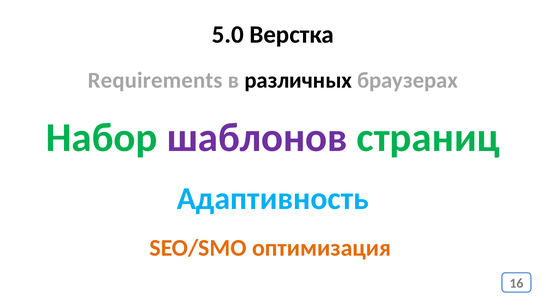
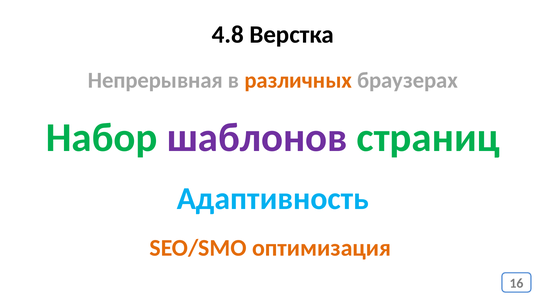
5.0: 5.0 -> 4.8
Requirements: Requirements -> Непрерывная
различных colour: black -> orange
